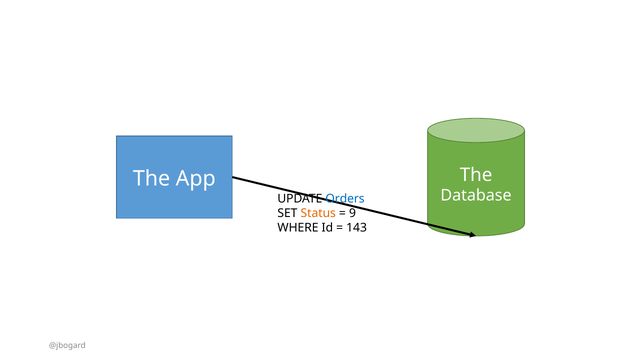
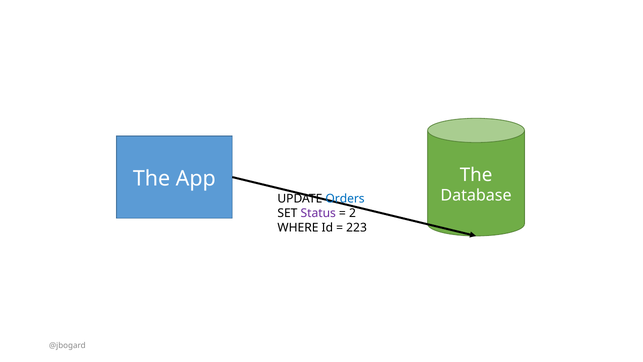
Status colour: orange -> purple
9: 9 -> 2
143: 143 -> 223
